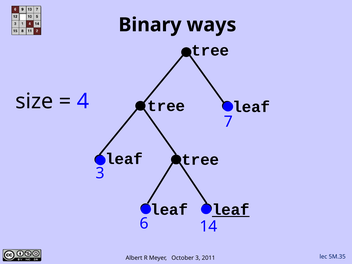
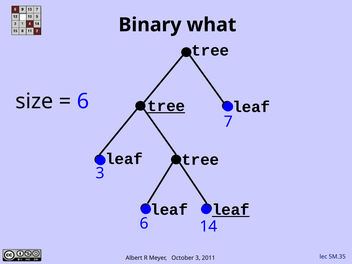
ways: ways -> what
4 at (83, 101): 4 -> 6
tree at (166, 106) underline: none -> present
